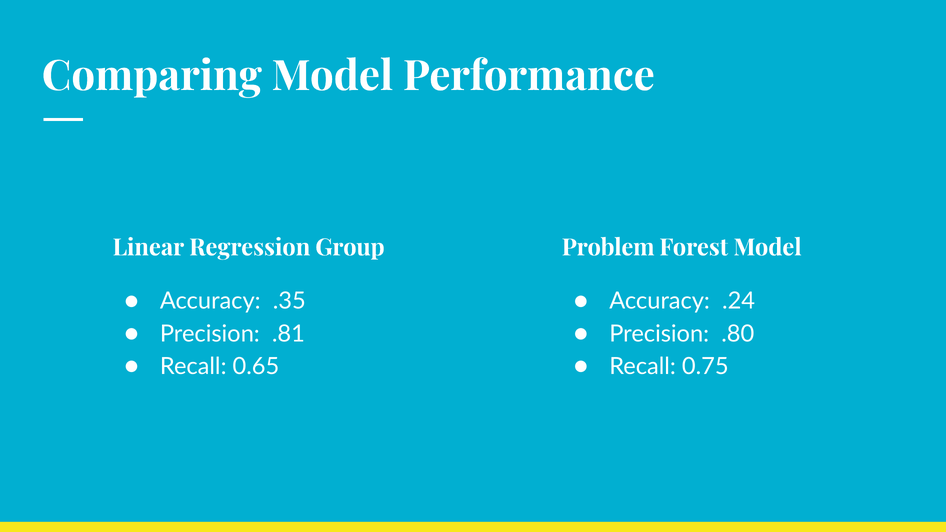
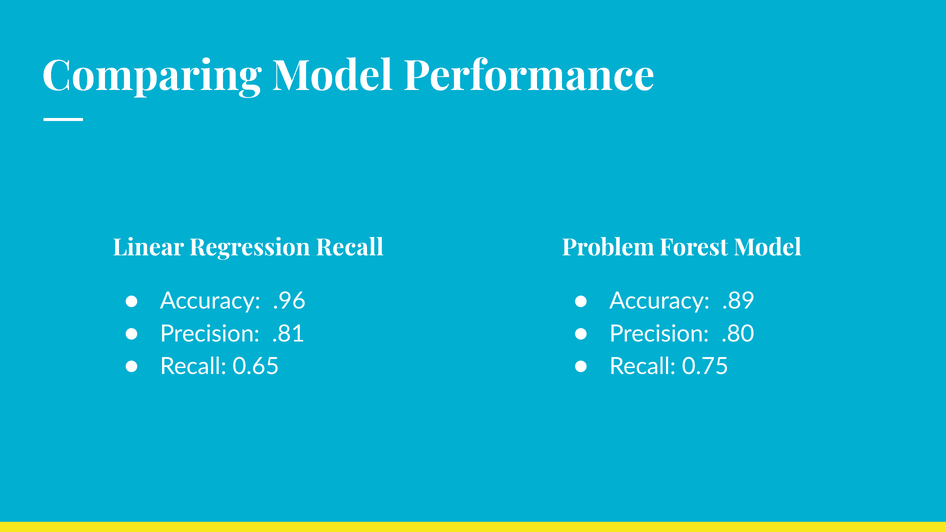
Regression Group: Group -> Recall
.35: .35 -> .96
.24: .24 -> .89
